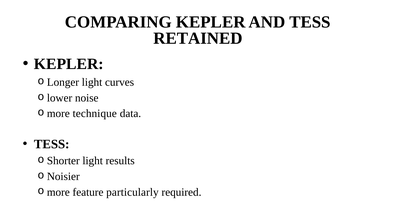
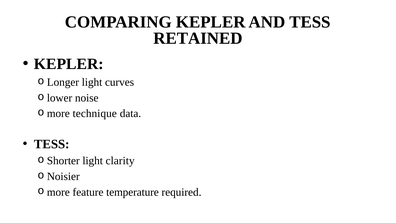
results: results -> clarity
particularly: particularly -> temperature
